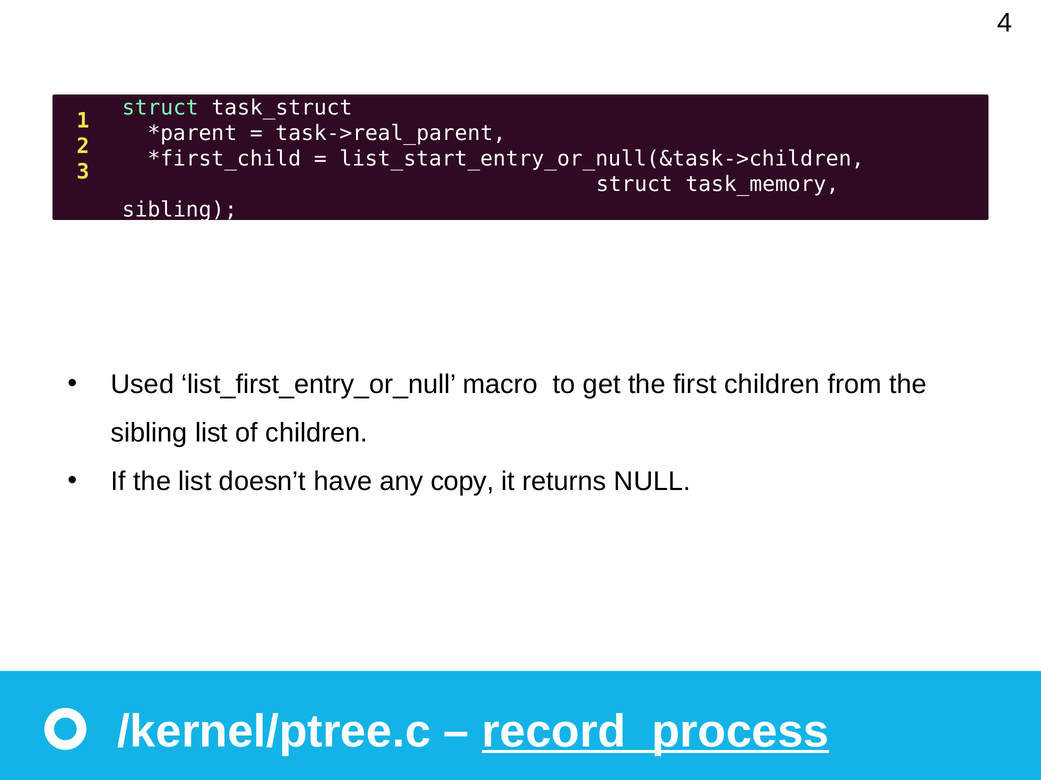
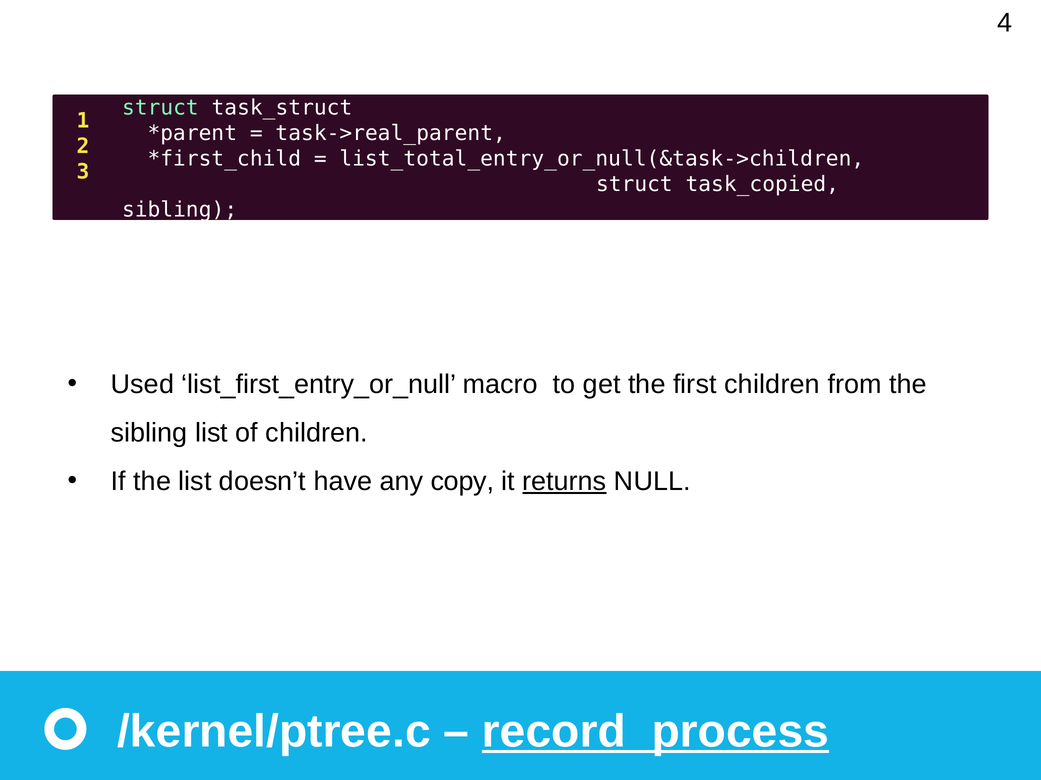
list_start_entry_or_null(&task->children: list_start_entry_or_null(&task->children -> list_total_entry_or_null(&task->children
task_memory: task_memory -> task_copied
returns underline: none -> present
